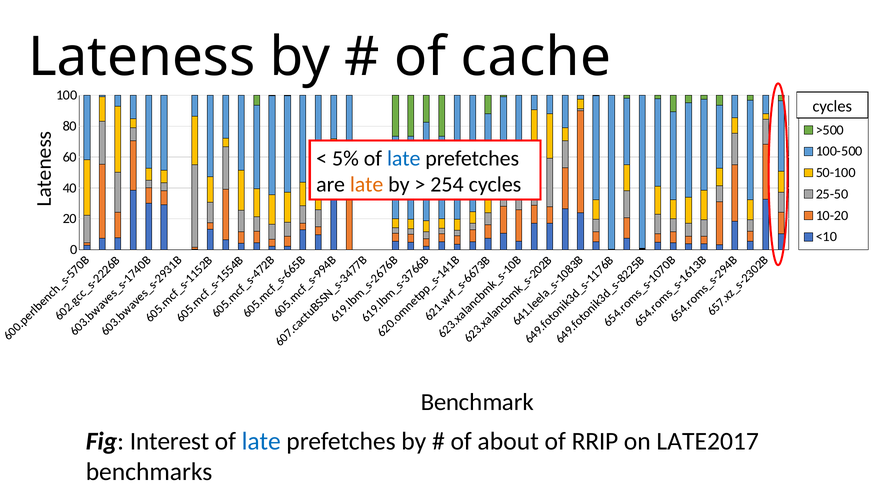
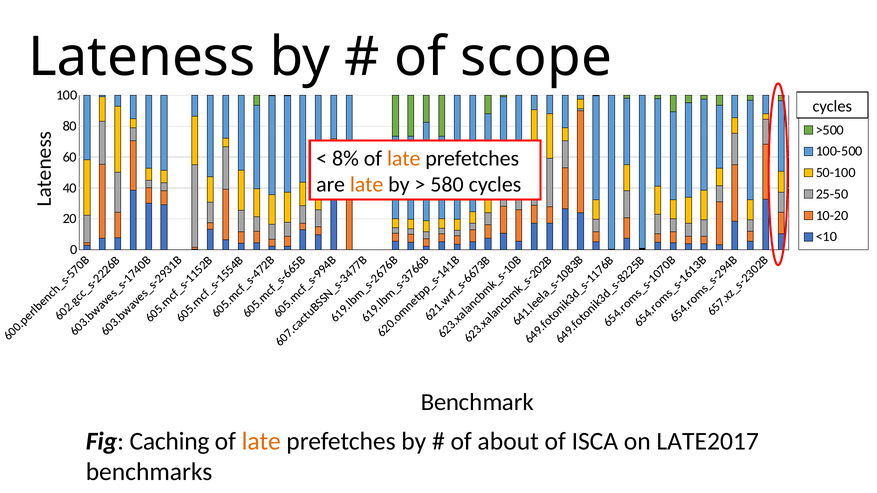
cache: cache -> scope
5%: 5% -> 8%
late at (404, 159) colour: blue -> orange
254: 254 -> 580
Interest: Interest -> Caching
late at (261, 441) colour: blue -> orange
RRIP: RRIP -> ISCA
